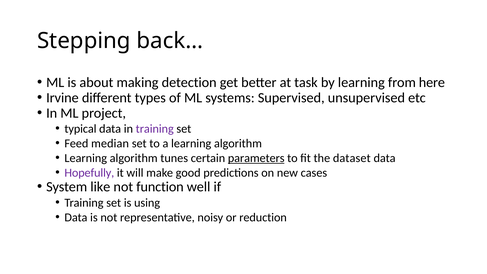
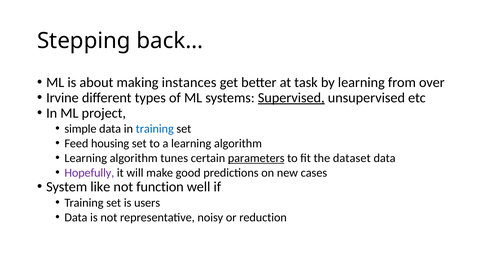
detection: detection -> instances
here: here -> over
Supervised underline: none -> present
typical: typical -> simple
training at (155, 129) colour: purple -> blue
median: median -> housing
using: using -> users
